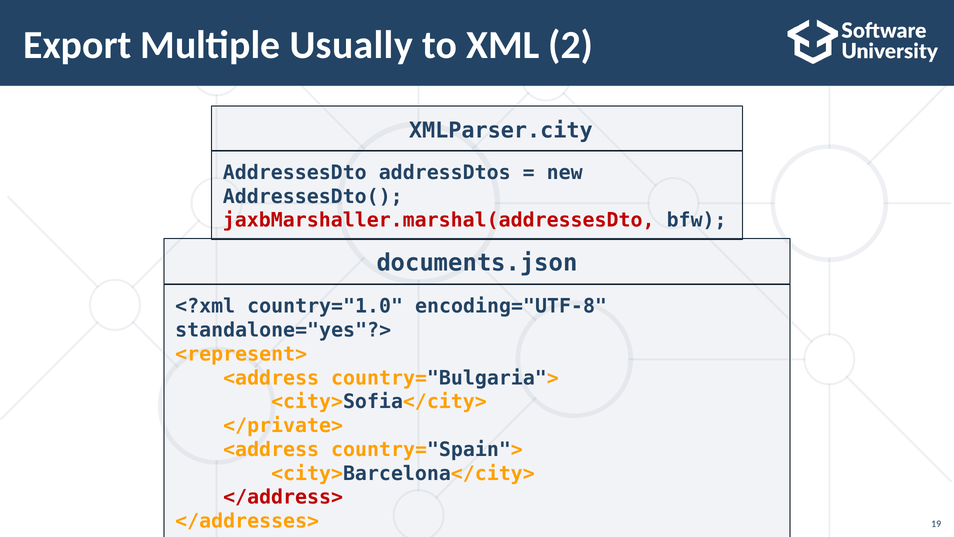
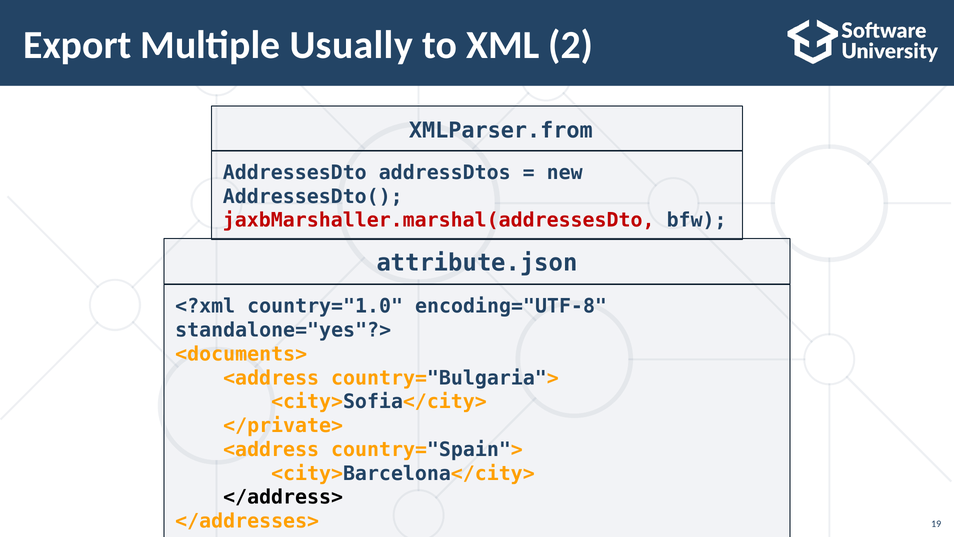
XMLParser.city: XMLParser.city -> XMLParser.from
documents.json: documents.json -> attribute.json
<represent>: <represent> -> <documents>
</address> colour: red -> black
